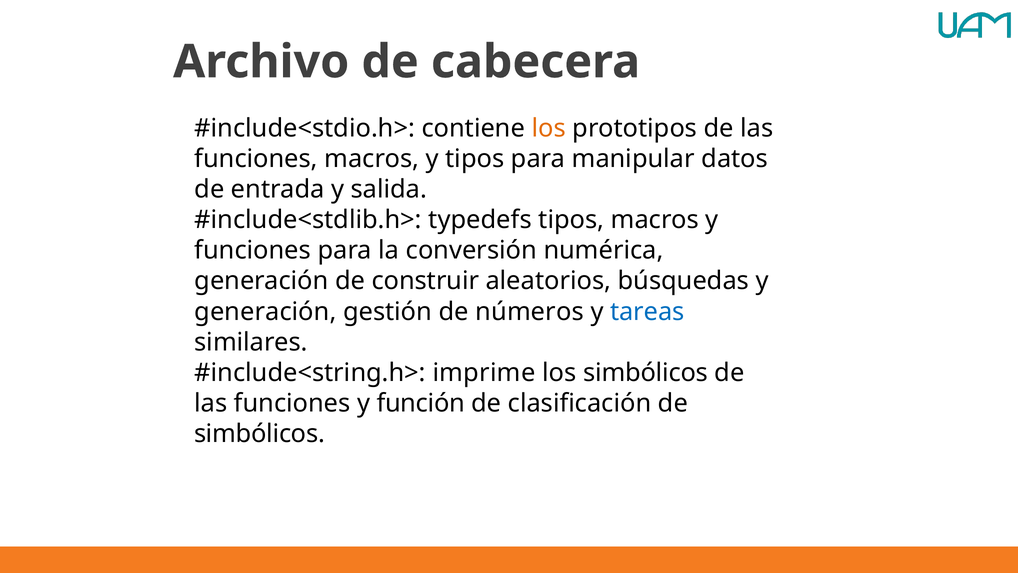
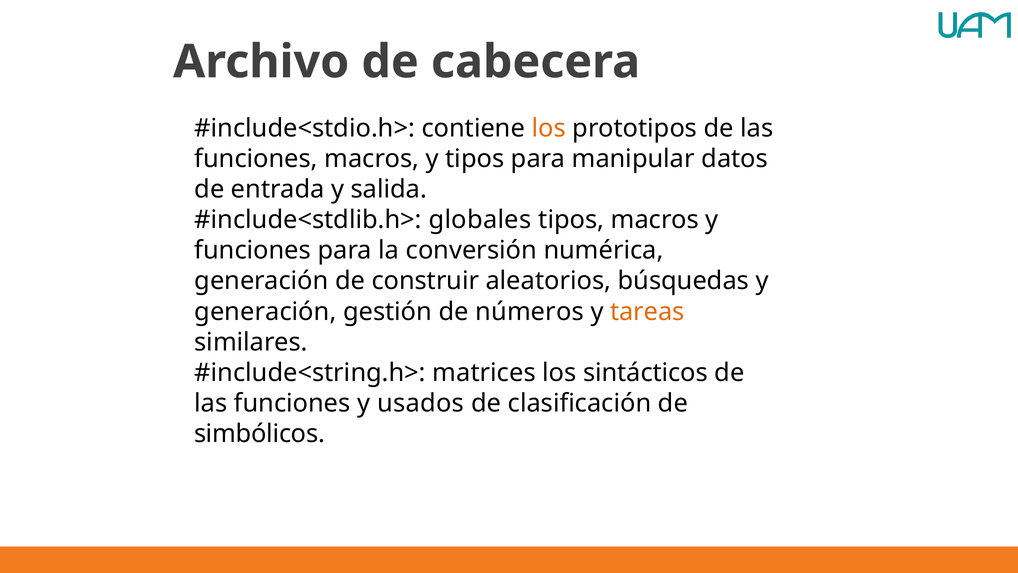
typedefs: typedefs -> globales
tareas colour: blue -> orange
imprime: imprime -> matrices
los simbólicos: simbólicos -> sintácticos
función: función -> usados
